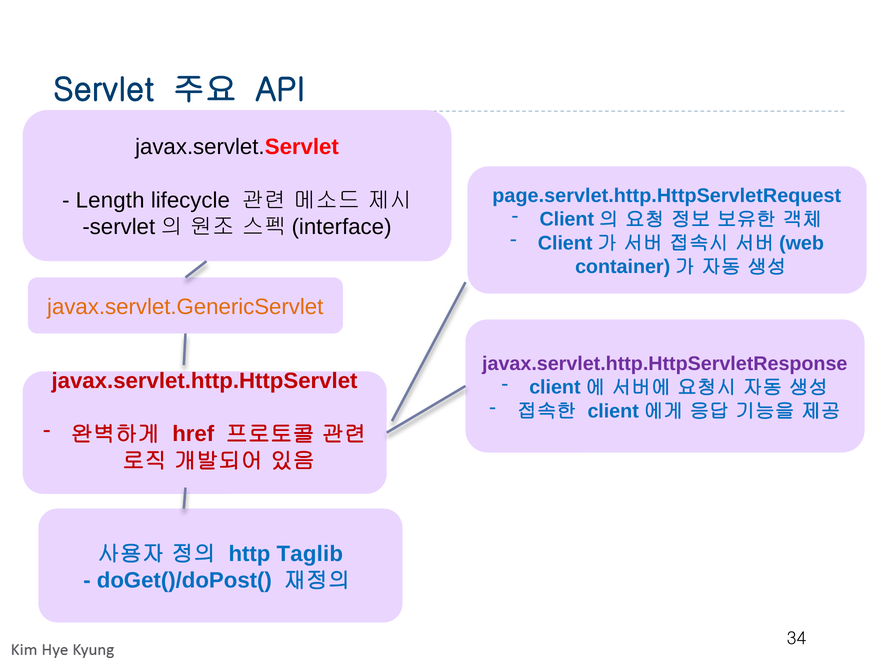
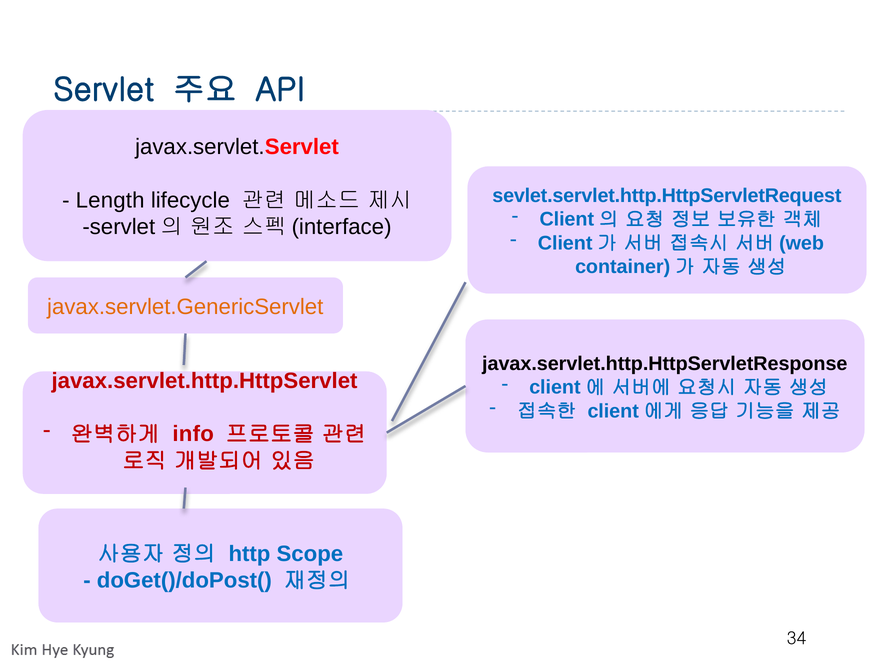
page.servlet.http.HttpServletRequest: page.servlet.http.HttpServletRequest -> sevlet.servlet.http.HttpServletRequest
javax.servlet.http.HttpServletResponse colour: purple -> black
href: href -> info
Taglib: Taglib -> Scope
